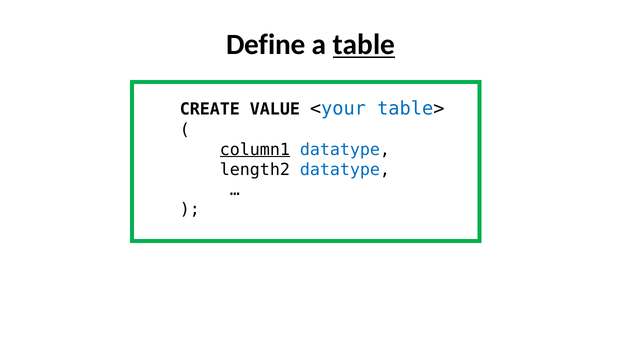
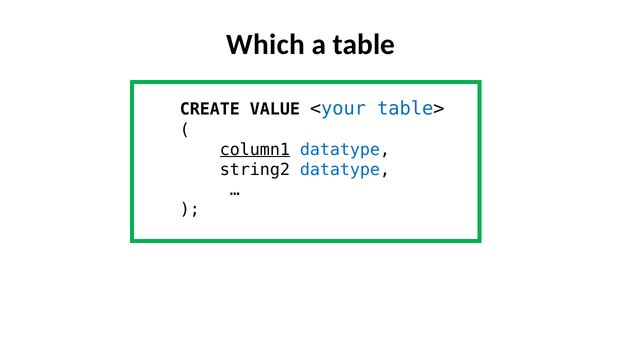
Define: Define -> Which
table underline: present -> none
length2: length2 -> string2
